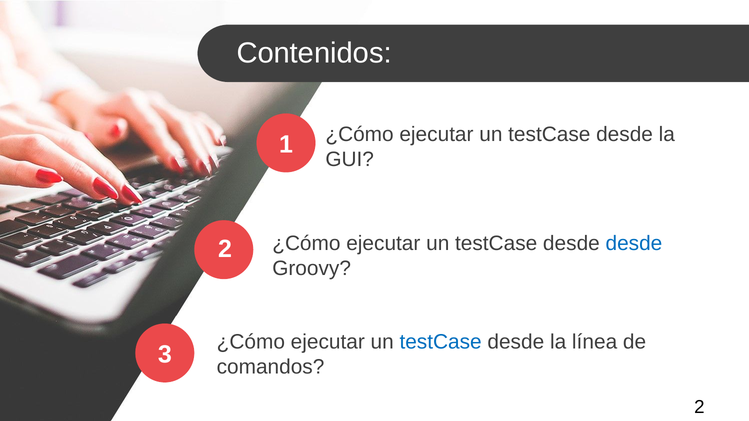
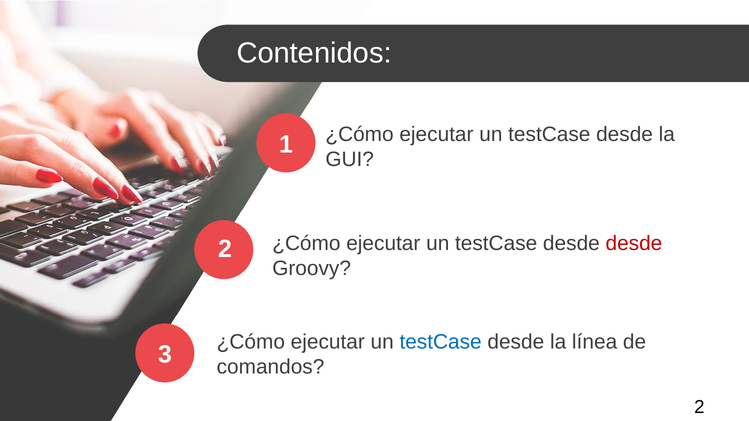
desde at (634, 244) colour: blue -> red
